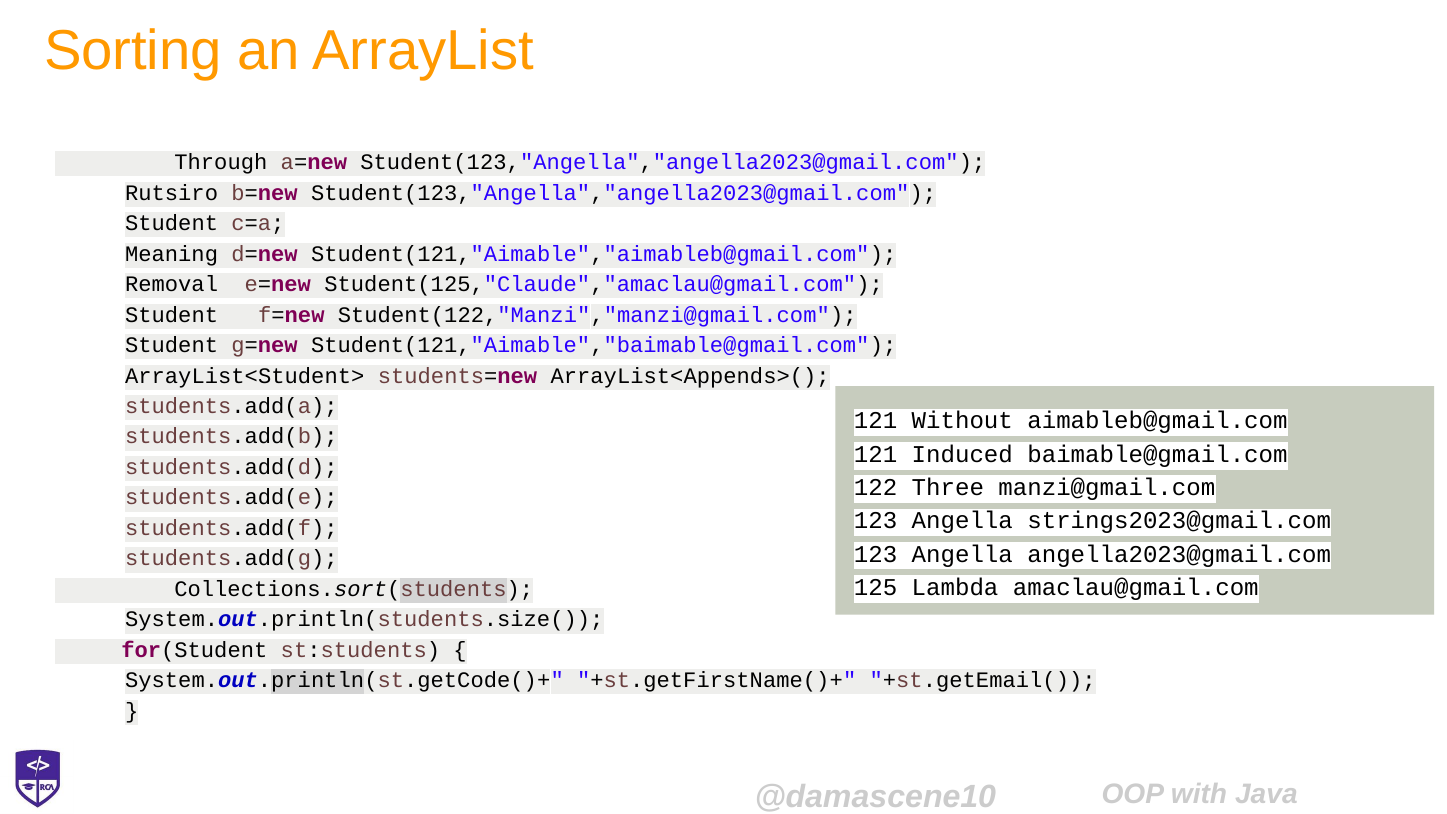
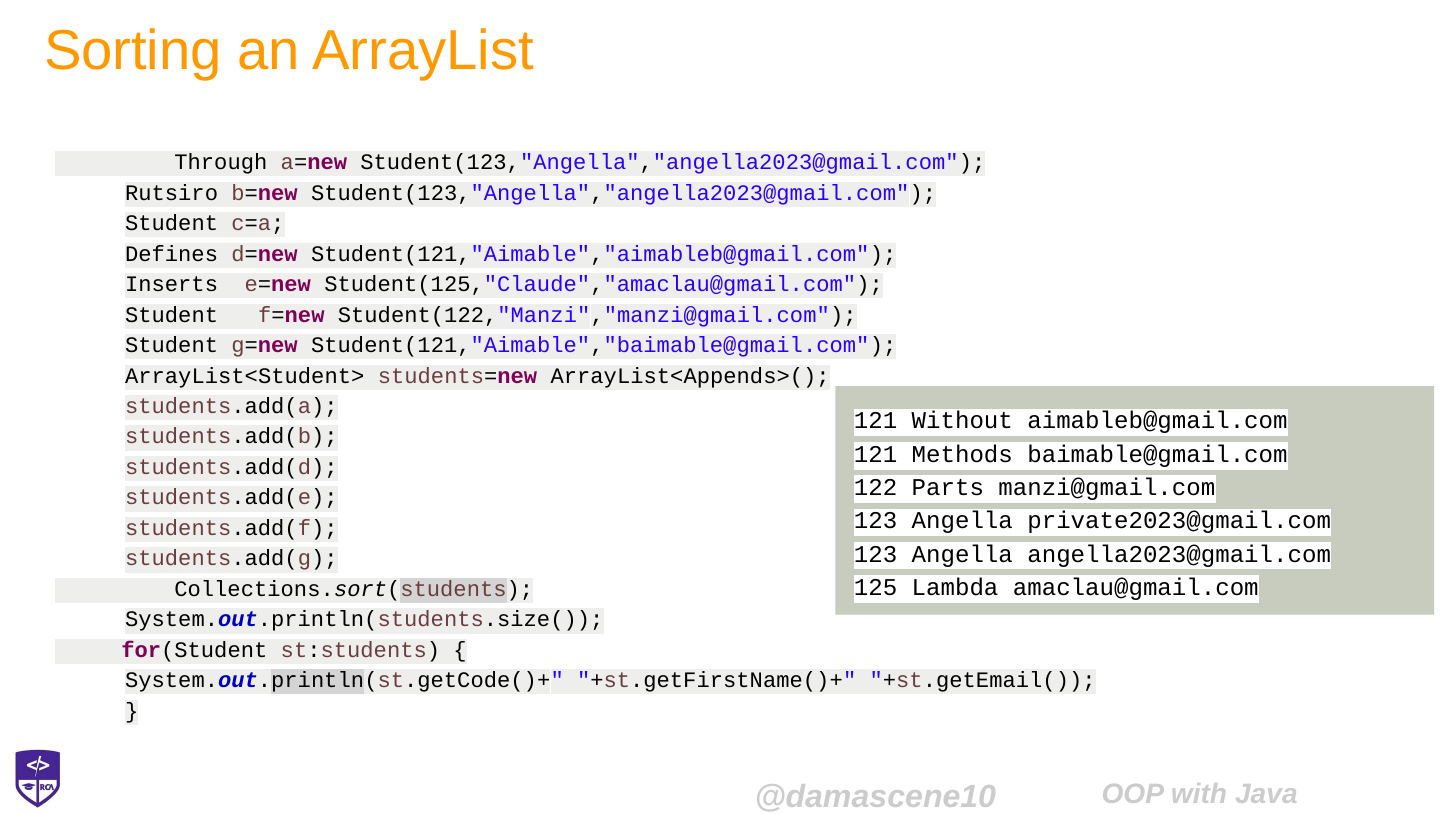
Meaning: Meaning -> Defines
Removal: Removal -> Inserts
Induced: Induced -> Methods
Three: Three -> Parts
strings2023@gmail.com: strings2023@gmail.com -> private2023@gmail.com
